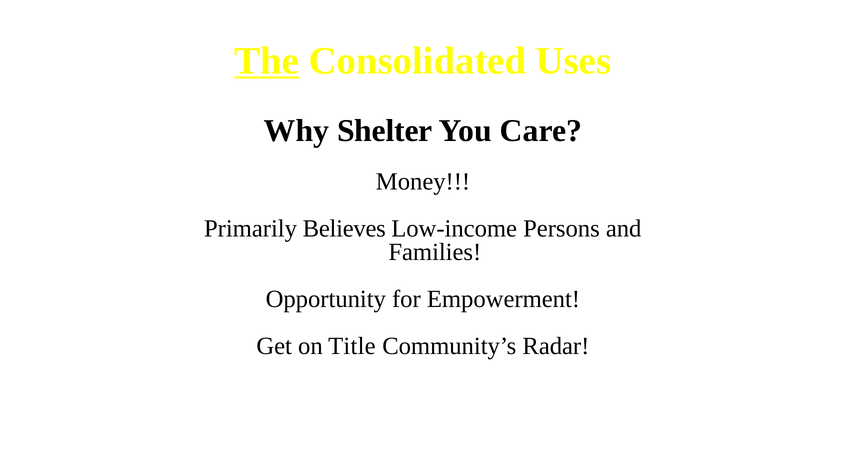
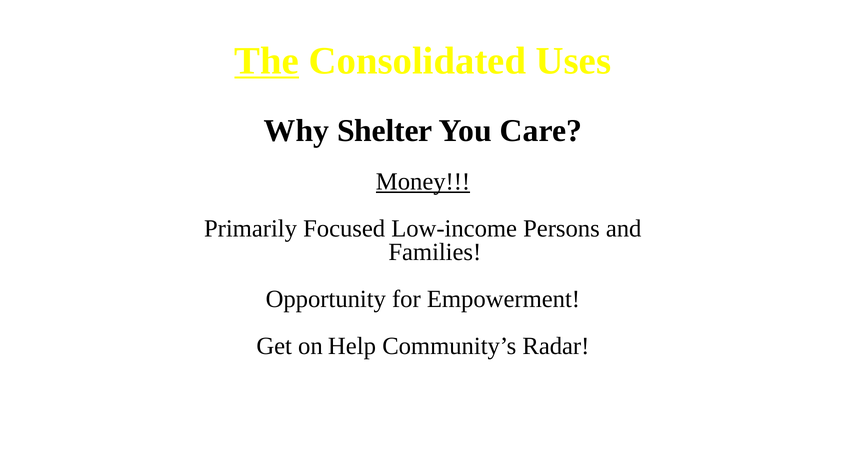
Money underline: none -> present
Believes: Believes -> Focused
Title: Title -> Help
